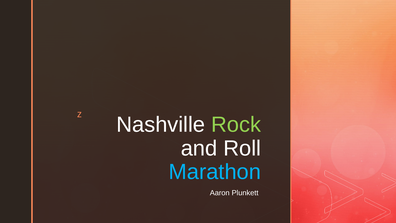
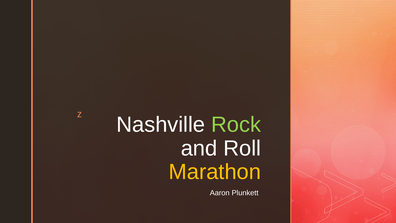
Marathon colour: light blue -> yellow
